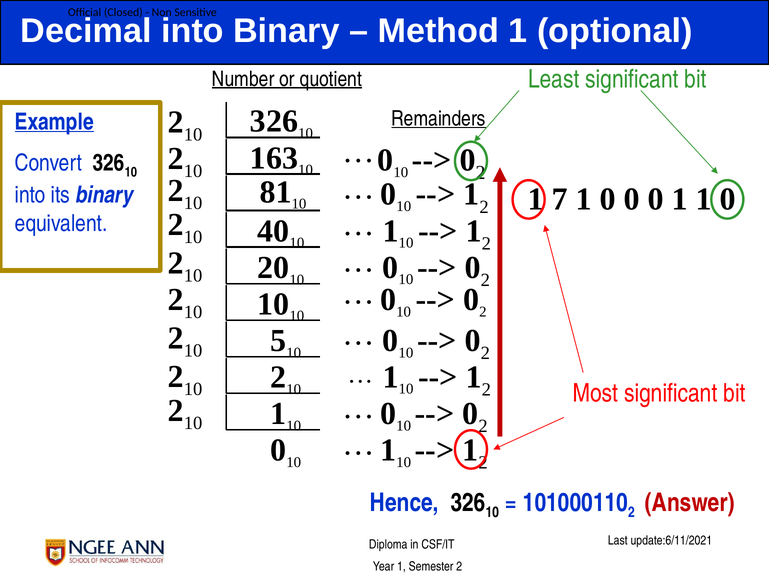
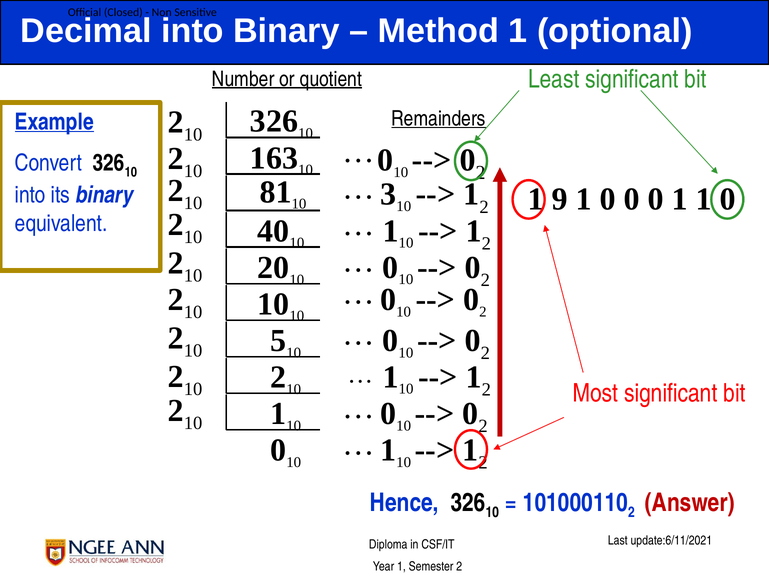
0 at (388, 194): 0 -> 3
7: 7 -> 9
